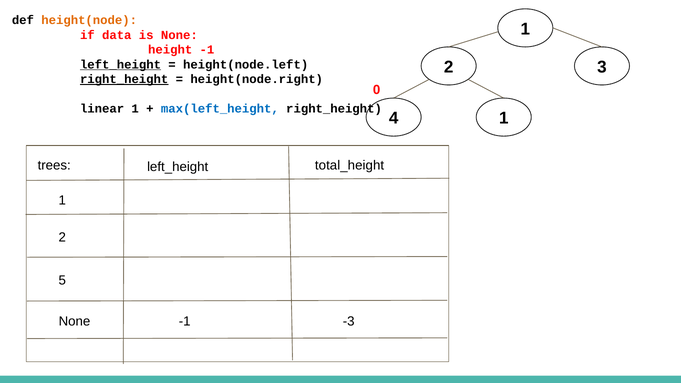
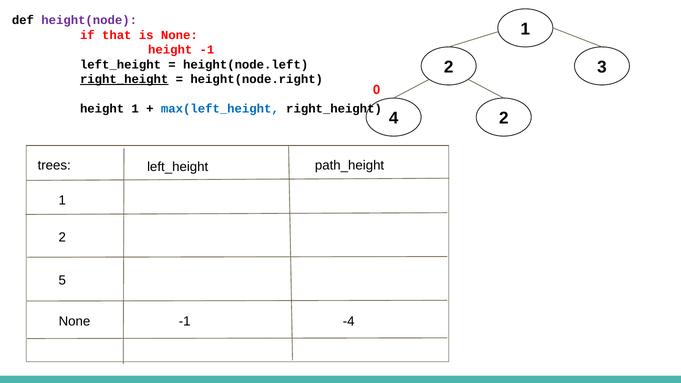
height(node colour: orange -> purple
data: data -> that
left_height at (121, 65) underline: present -> none
linear at (102, 109): linear -> height
4 1: 1 -> 2
total_height: total_height -> path_height
-3: -3 -> -4
